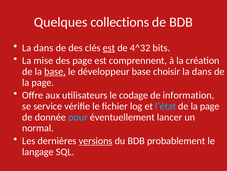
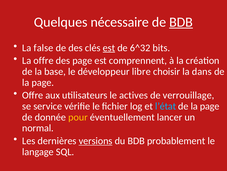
collections: collections -> nécessaire
BDB at (181, 22) underline: none -> present
dans at (43, 48): dans -> false
4^32: 4^32 -> 6^32
La mise: mise -> offre
base at (55, 71) underline: present -> none
développeur base: base -> libre
codage: codage -> actives
information: information -> verrouillage
pour colour: light blue -> yellow
